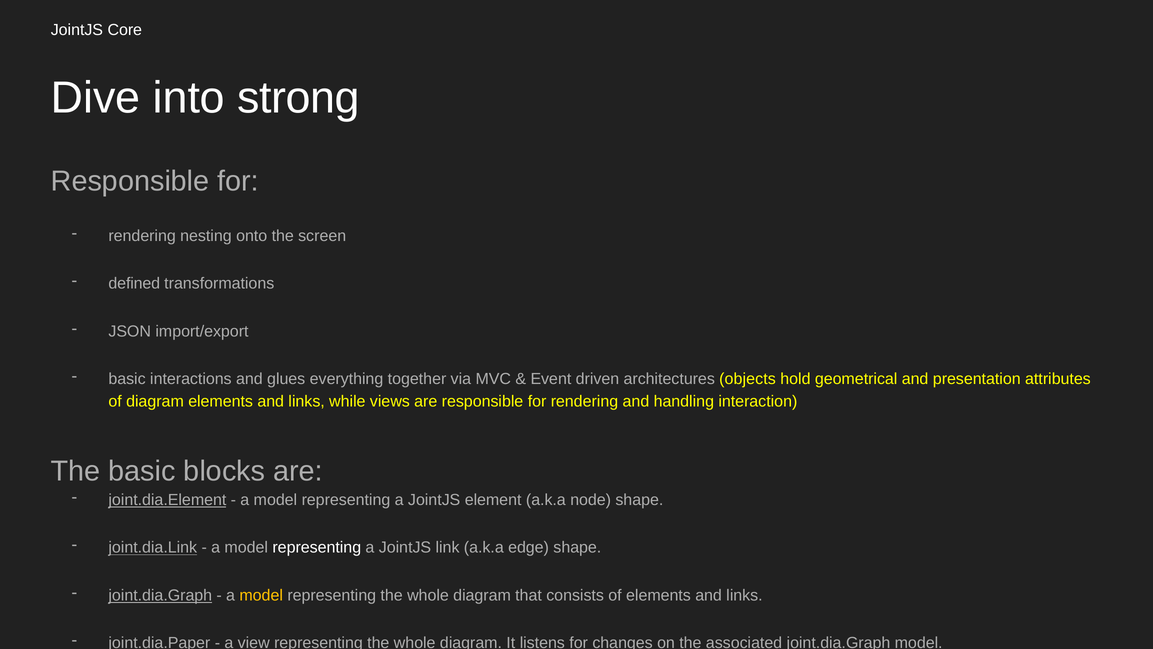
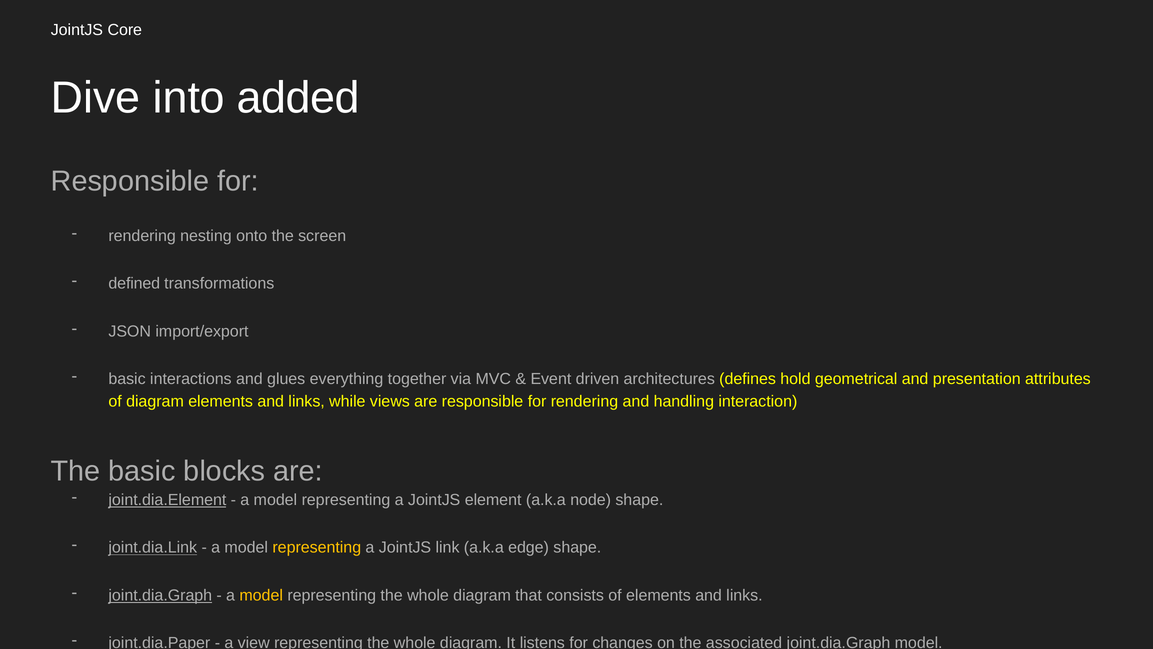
strong: strong -> added
objects: objects -> defines
representing at (317, 547) colour: white -> yellow
